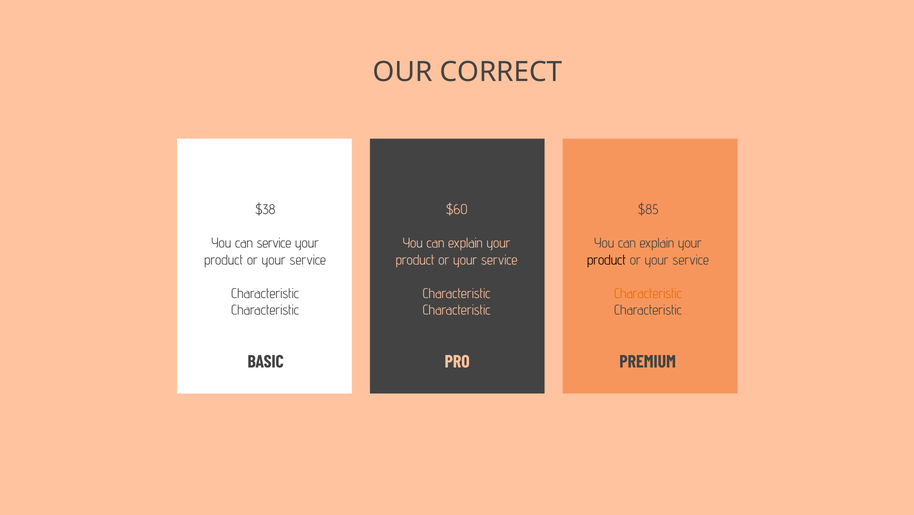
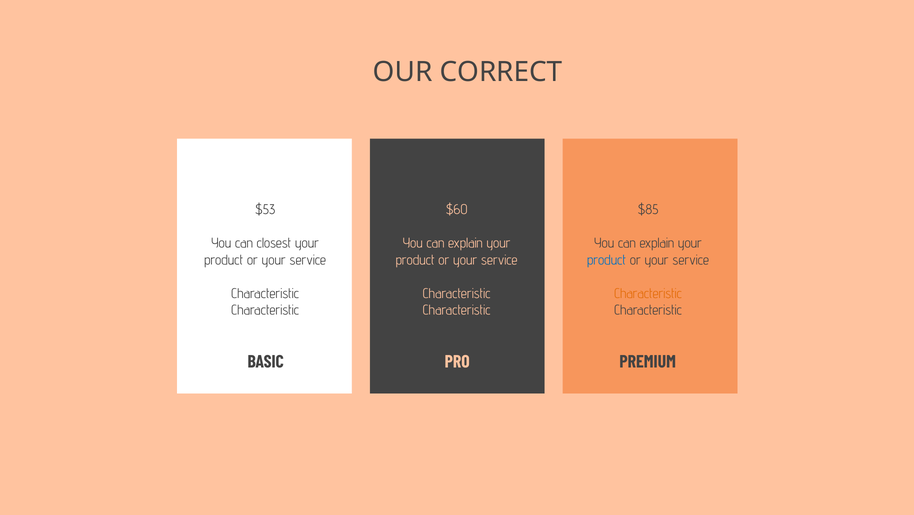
$38: $38 -> $53
can service: service -> closest
product at (607, 260) colour: black -> blue
